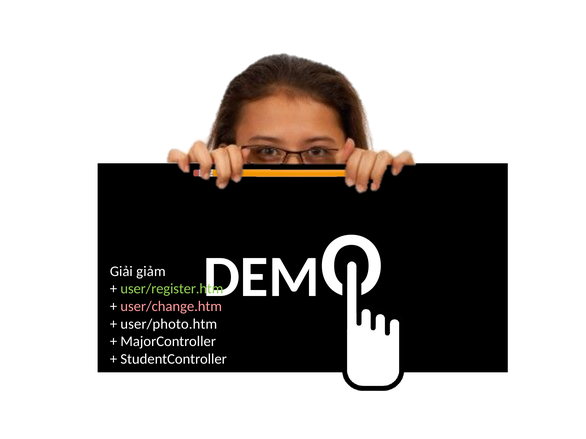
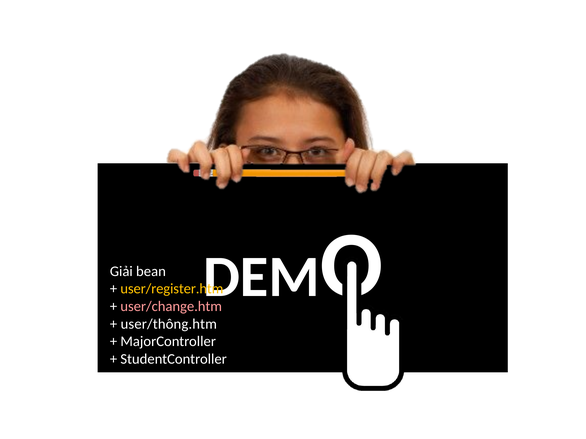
giảm: giảm -> bean
user/register.htm colour: light green -> yellow
user/photo.htm: user/photo.htm -> user/thông.htm
